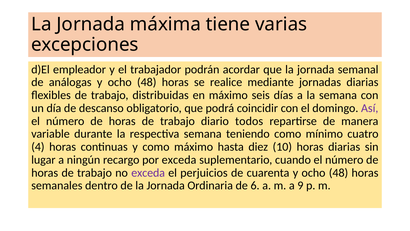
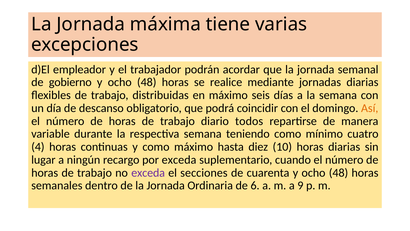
análogas: análogas -> gobierno
Así colour: purple -> orange
perjuicios: perjuicios -> secciones
